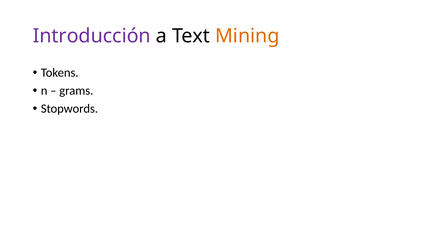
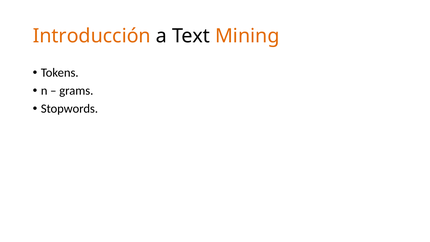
Introducción colour: purple -> orange
